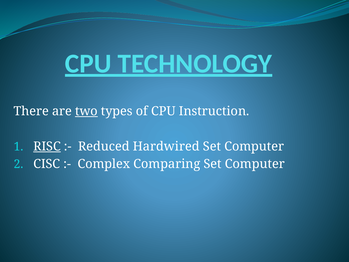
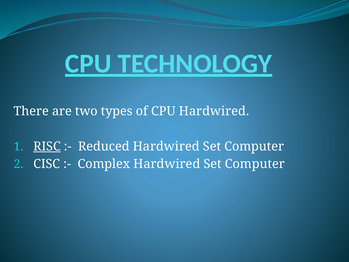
two underline: present -> none
CPU Instruction: Instruction -> Hardwired
Complex Comparing: Comparing -> Hardwired
